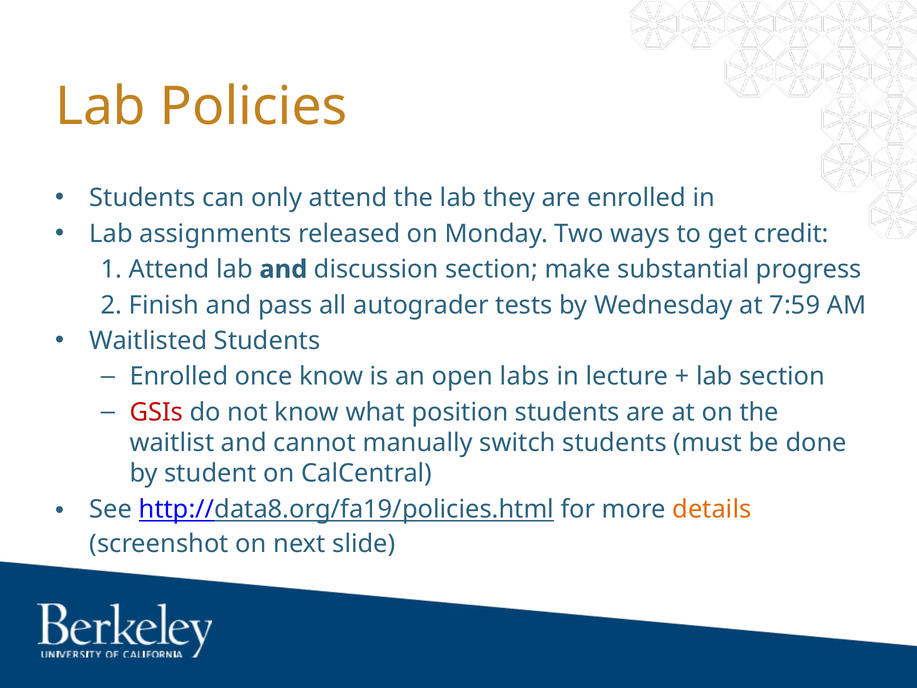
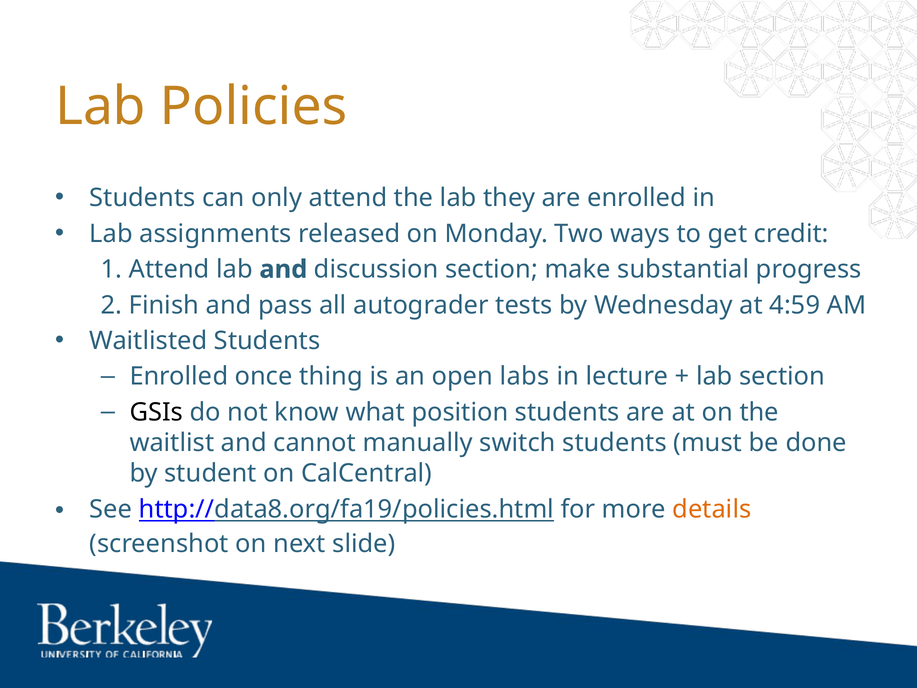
7:59: 7:59 -> 4:59
once know: know -> thing
GSIs colour: red -> black
